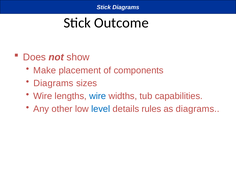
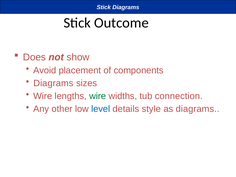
Make: Make -> Avoid
wire at (98, 96) colour: blue -> green
capabilities: capabilities -> connection
rules: rules -> style
